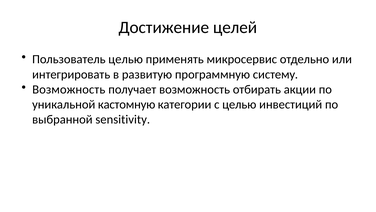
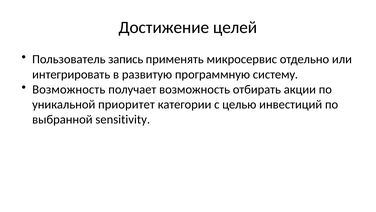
Пользователь целью: целью -> запись
кастомную: кастомную -> приоритет
